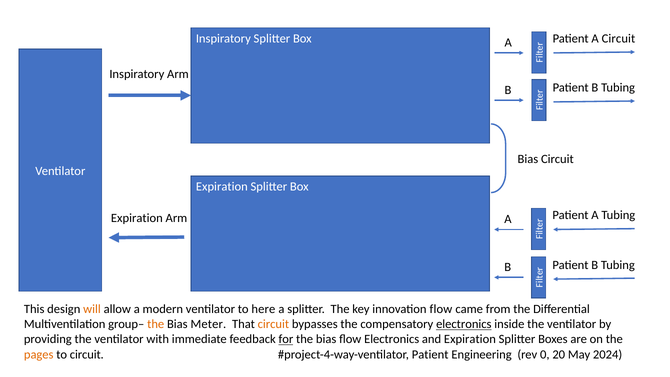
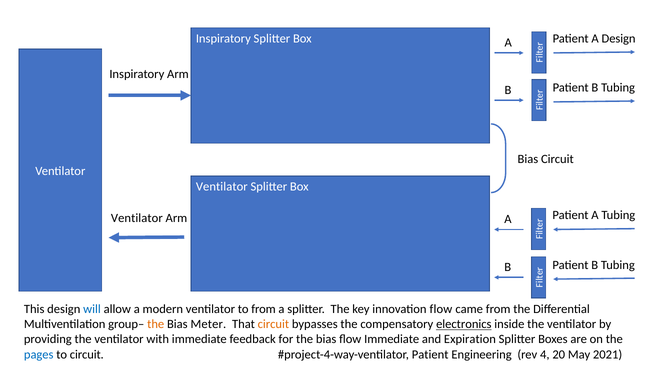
A Circuit: Circuit -> Design
Expiration at (222, 187): Expiration -> Ventilator
Expiration at (137, 218): Expiration -> Ventilator
will colour: orange -> blue
to here: here -> from
for underline: present -> none
flow Electronics: Electronics -> Immediate
pages colour: orange -> blue
0: 0 -> 4
2024: 2024 -> 2021
